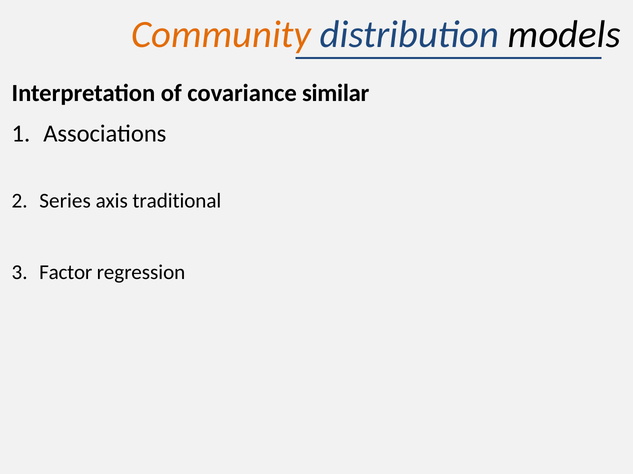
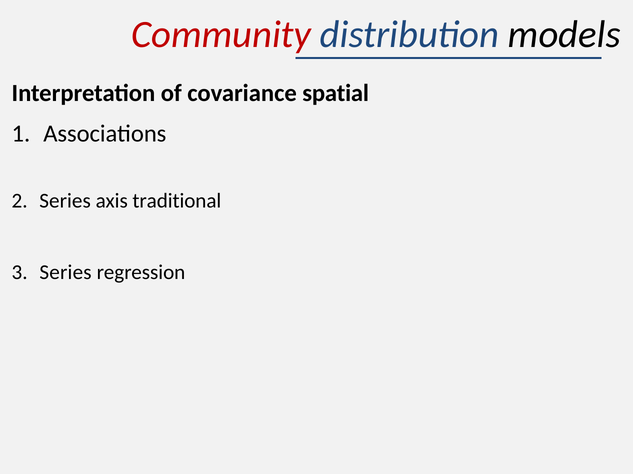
Community colour: orange -> red
similar: similar -> spatial
Factor at (66, 273): Factor -> Series
